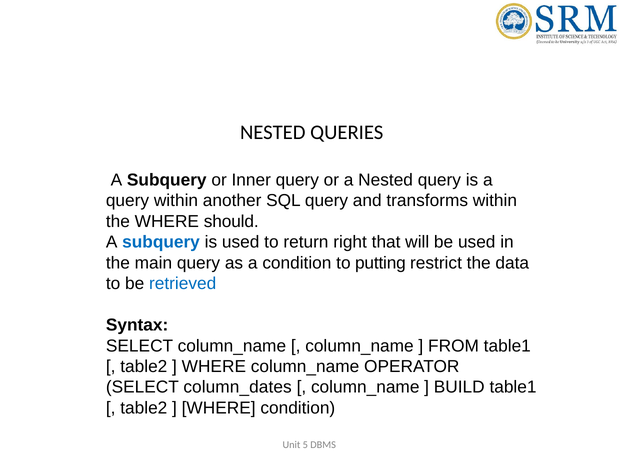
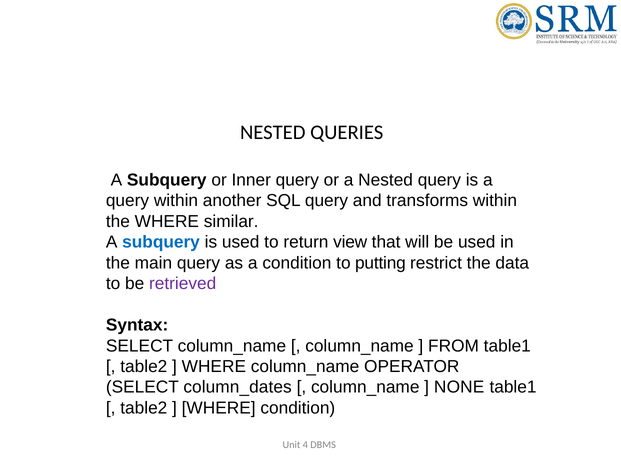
should: should -> similar
right: right -> view
retrieved colour: blue -> purple
BUILD: BUILD -> NONE
5: 5 -> 4
